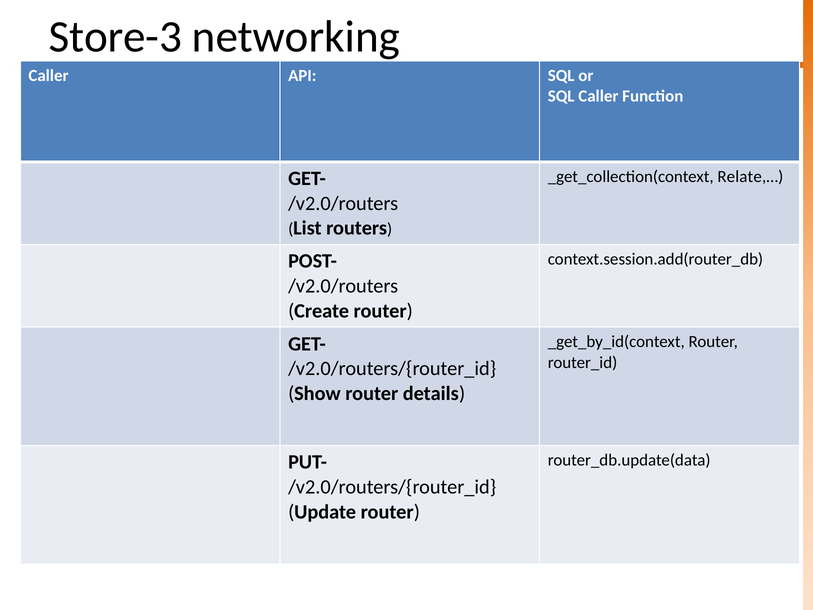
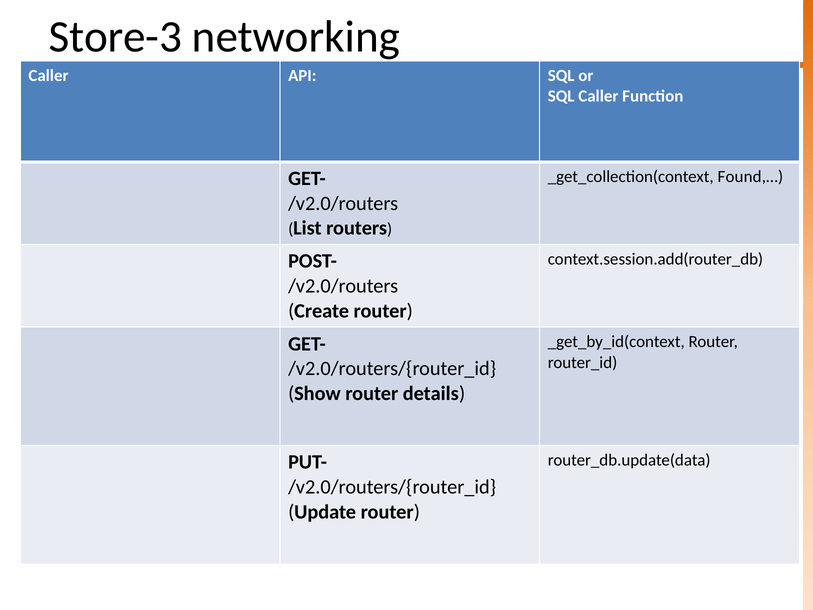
Relate,…: Relate,… -> Found,…
